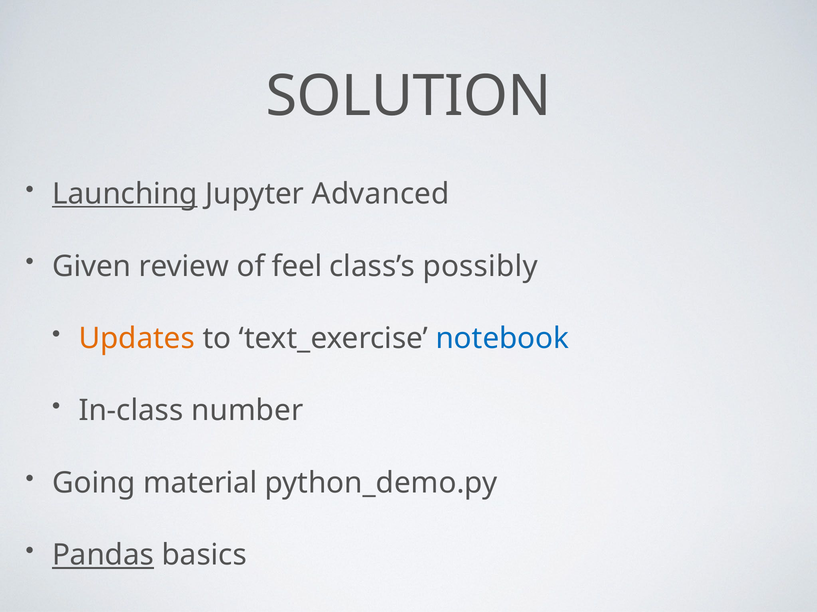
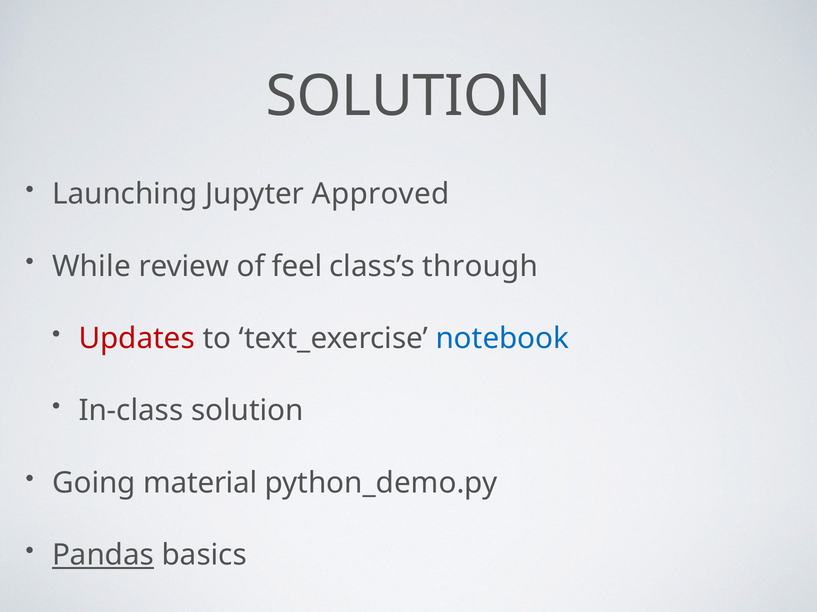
Launching underline: present -> none
Advanced: Advanced -> Approved
Given: Given -> While
possibly: possibly -> through
Updates colour: orange -> red
In-class number: number -> solution
